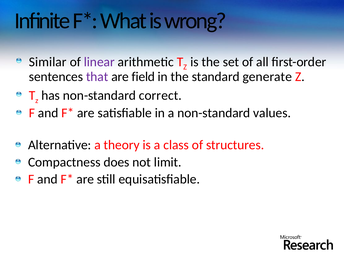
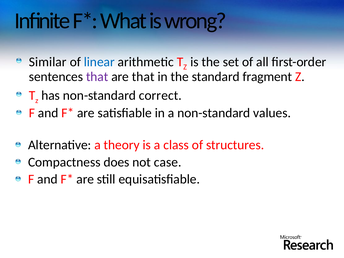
linear colour: purple -> blue
are field: field -> that
generate: generate -> fragment
limit: limit -> case
